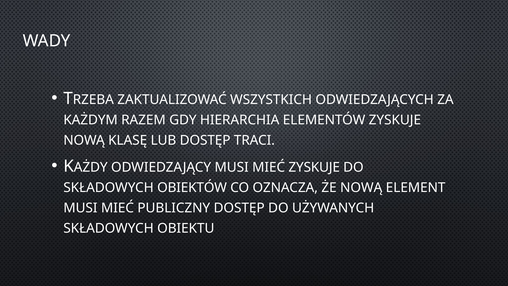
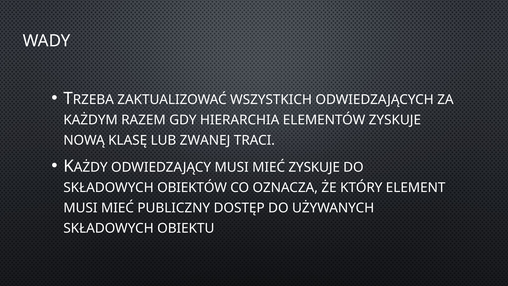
LUB DOSTĘP: DOSTĘP -> ZWANEJ
ŻE NOWĄ: NOWĄ -> KTÓRY
